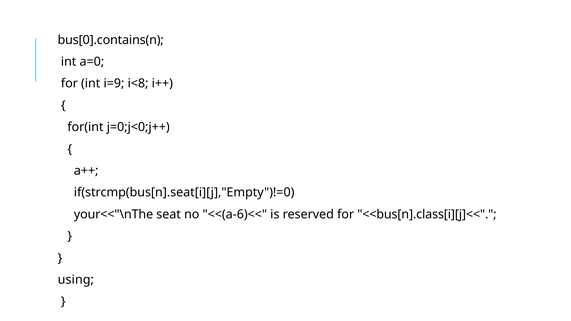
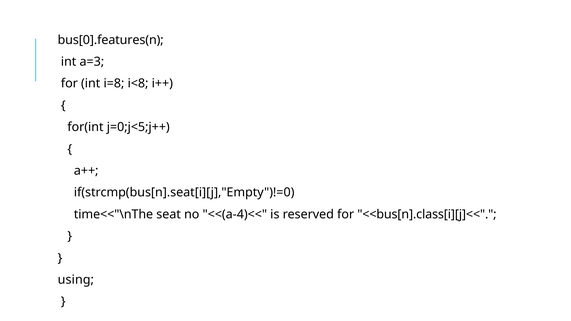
bus[0].contains(n: bus[0].contains(n -> bus[0].features(n
a=0: a=0 -> a=3
i=9: i=9 -> i=8
j=0;j<0;j++: j=0;j<0;j++ -> j=0;j<5;j++
your<<"\nThe: your<<"\nThe -> time<<"\nThe
<<(a-6)<<: <<(a-6)<< -> <<(a-4)<<
